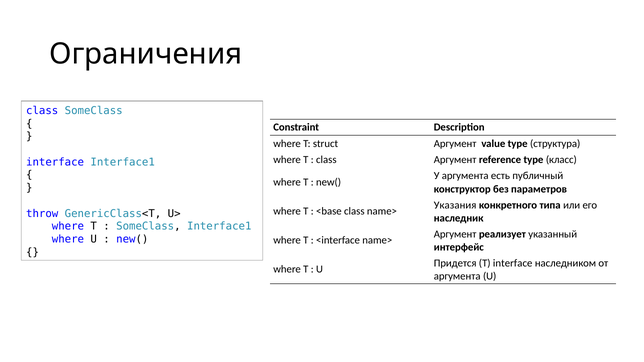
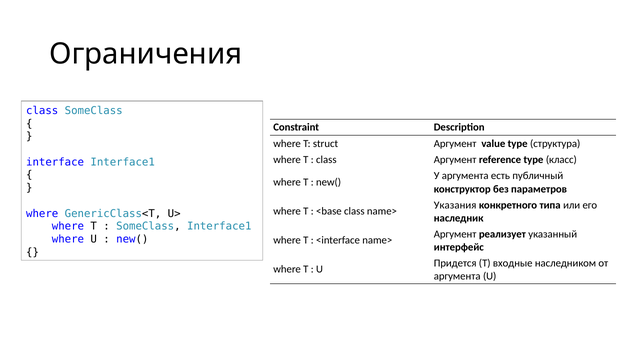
throw at (42, 214): throw -> where
T interface: interface -> входные
